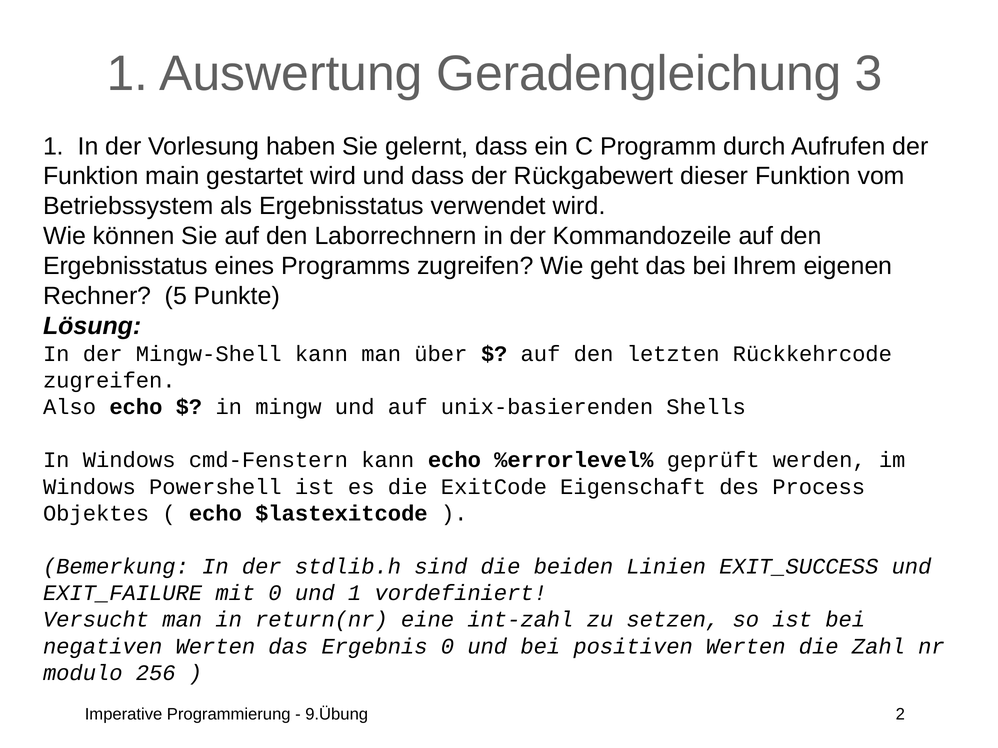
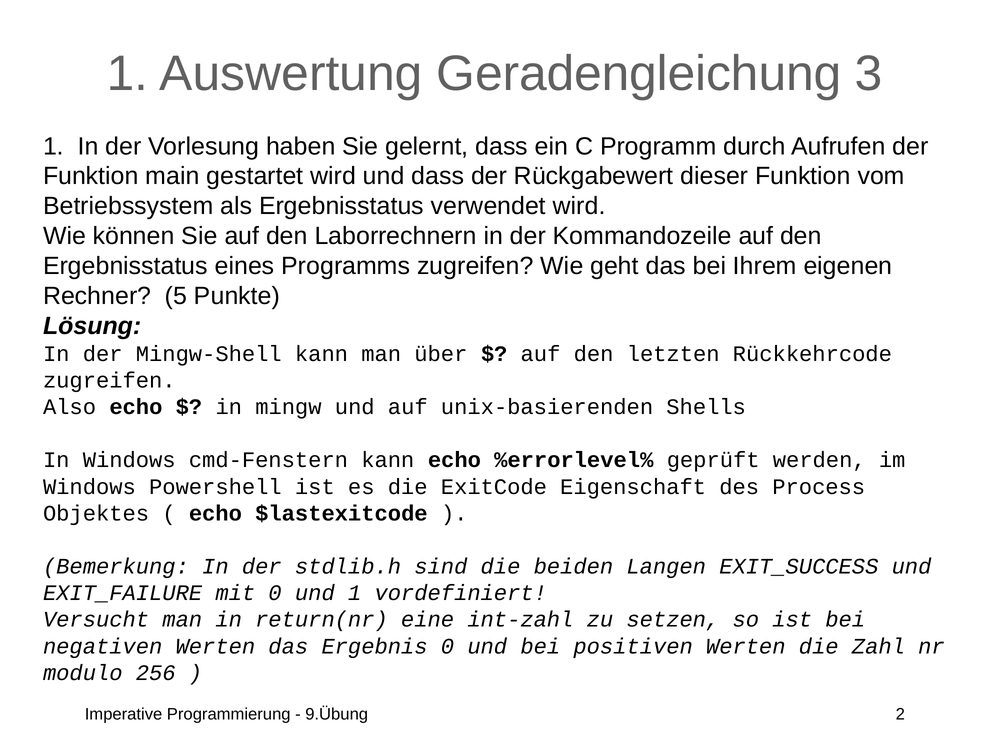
Linien: Linien -> Langen
